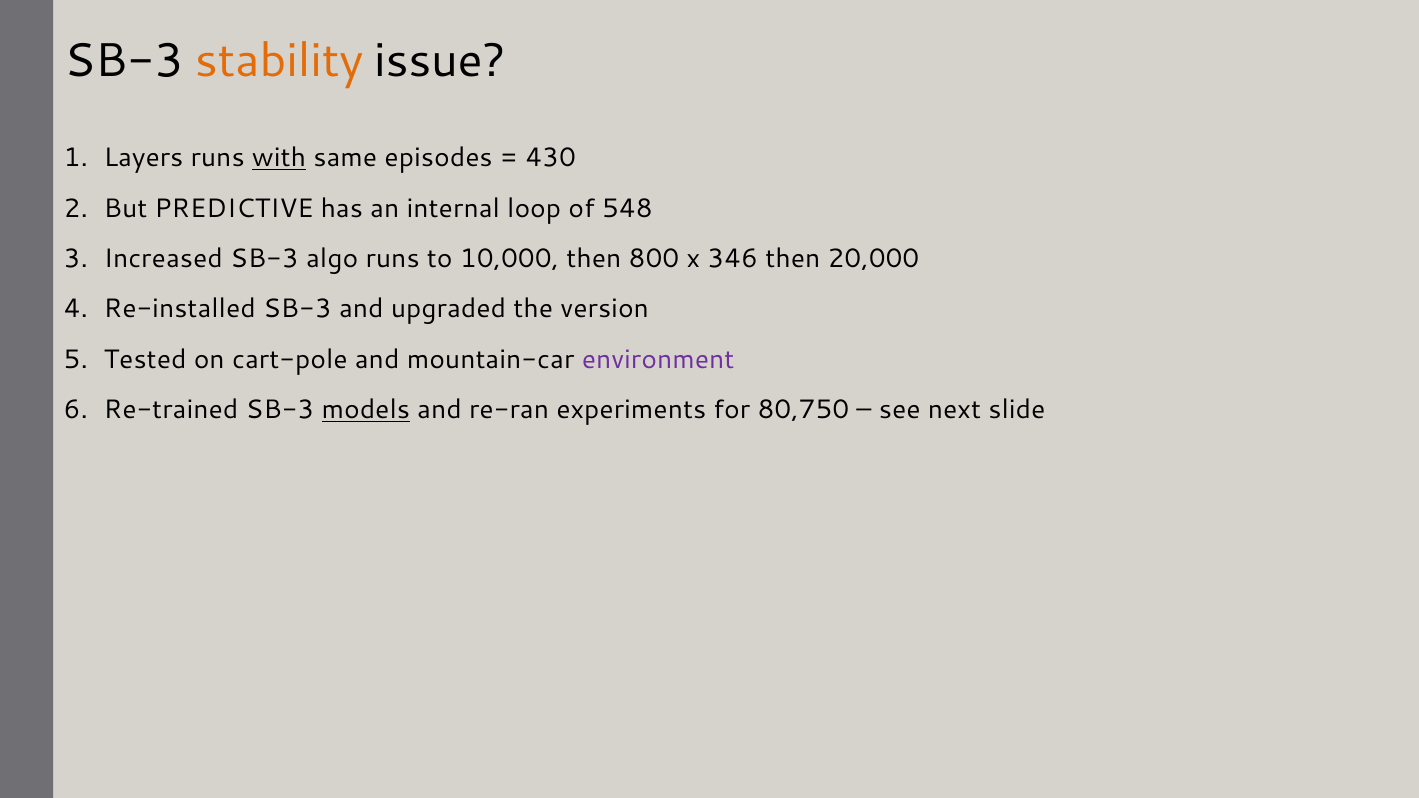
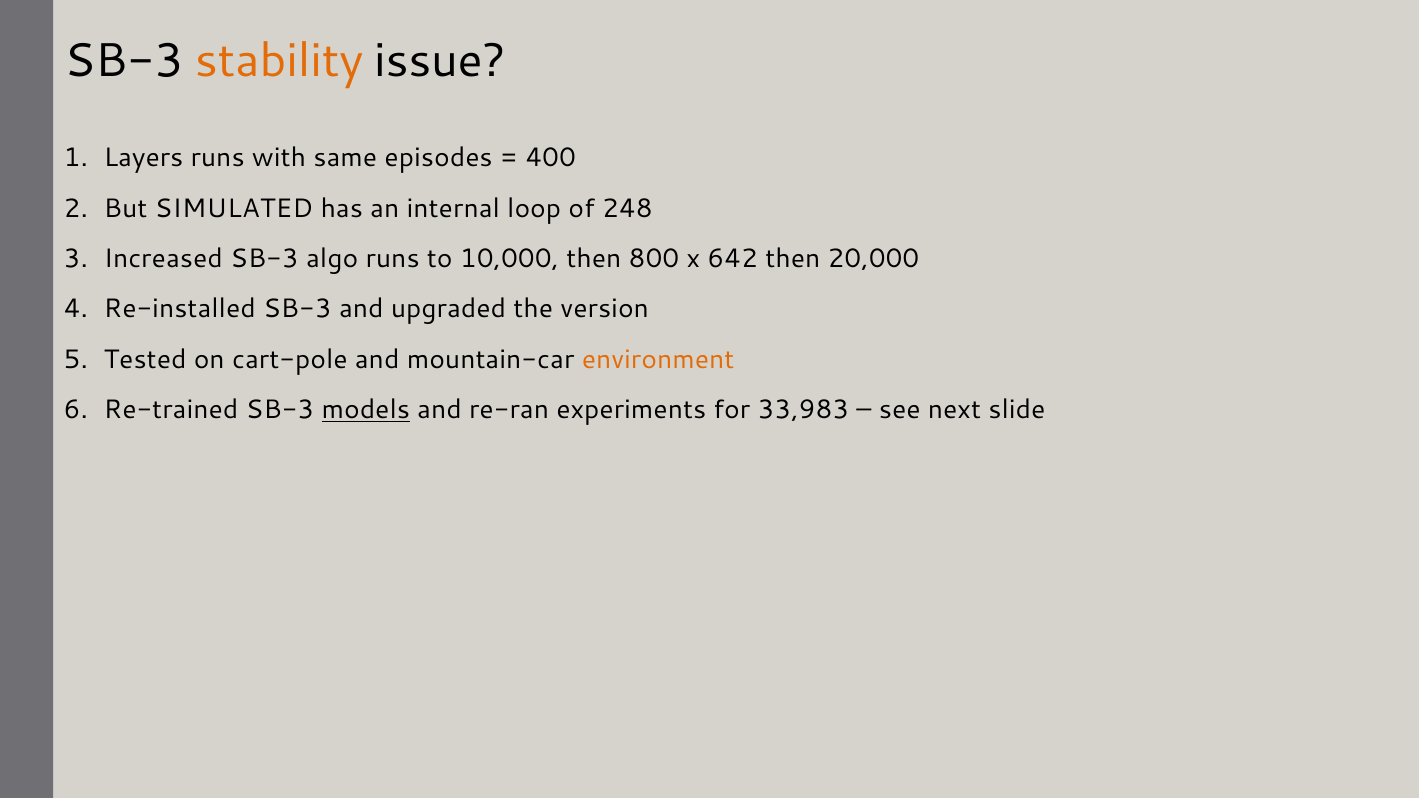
with underline: present -> none
430: 430 -> 400
PREDICTIVE: PREDICTIVE -> SIMULATED
548: 548 -> 248
346: 346 -> 642
environment colour: purple -> orange
80,750: 80,750 -> 33,983
